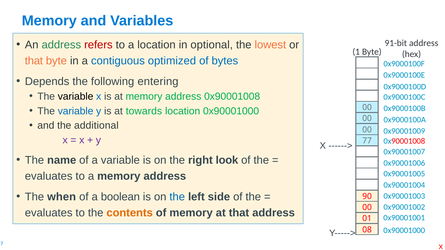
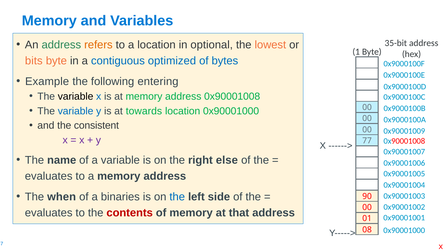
refers colour: red -> orange
91-bit: 91-bit -> 35-bit
that at (34, 61): that -> bits
Depends: Depends -> Example
additional: additional -> consistent
look: look -> else
boolean: boolean -> binaries
contents colour: orange -> red
